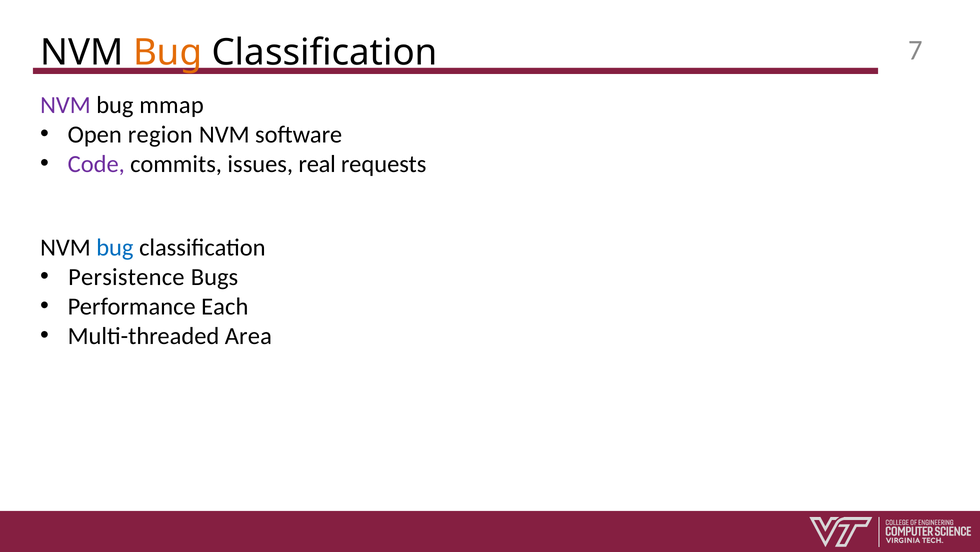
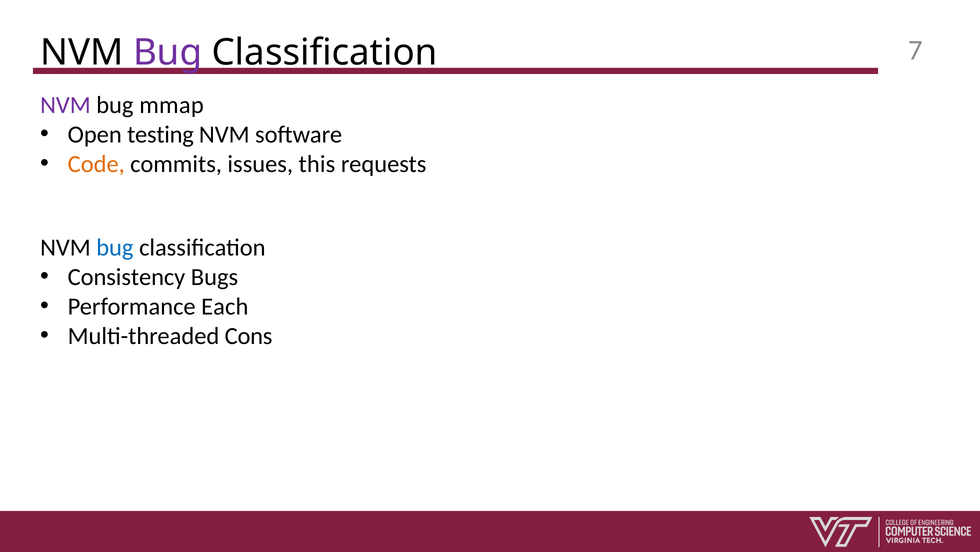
Bug at (168, 52) colour: orange -> purple
region: region -> testing
Code colour: purple -> orange
real: real -> this
Persistence: Persistence -> Consistency
Area: Area -> Cons
